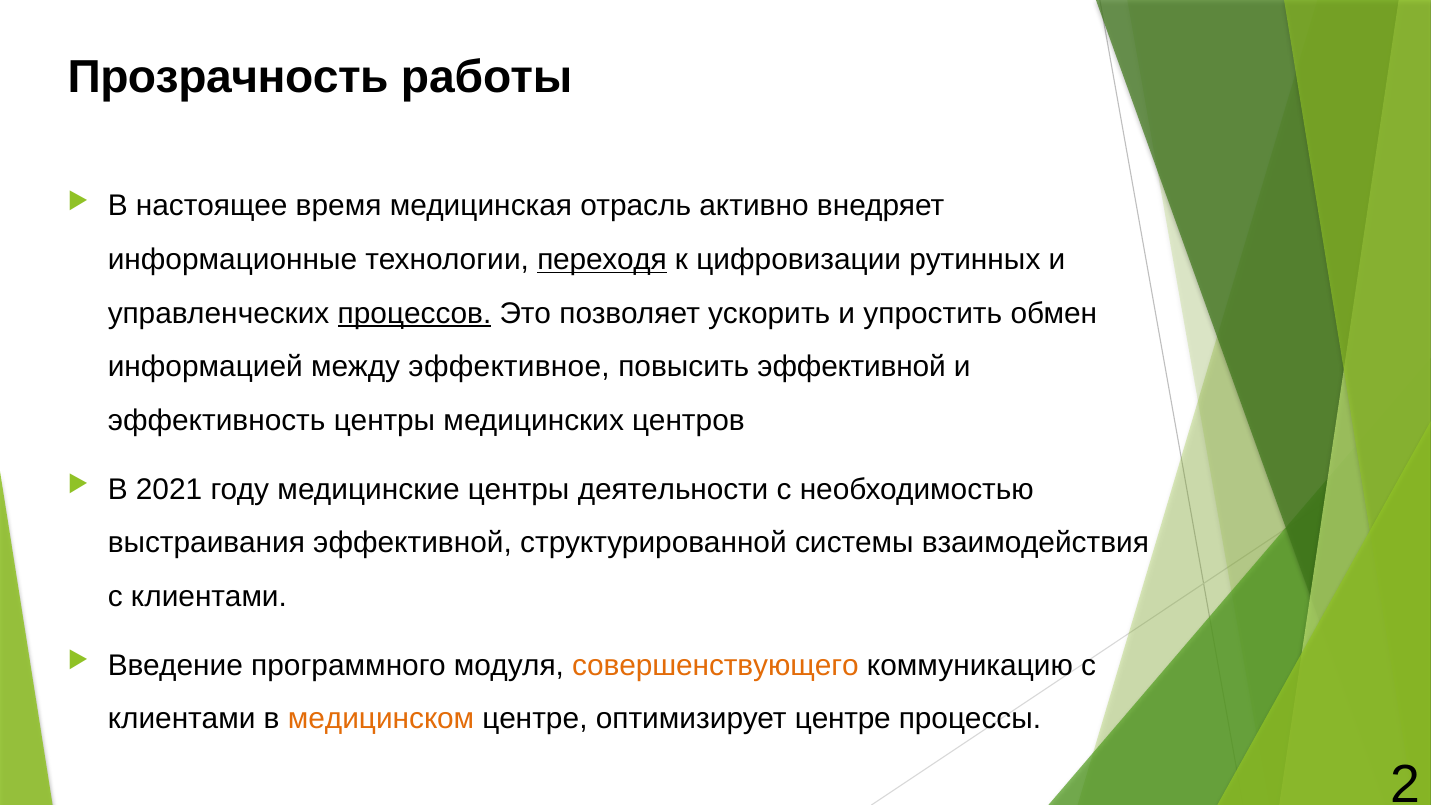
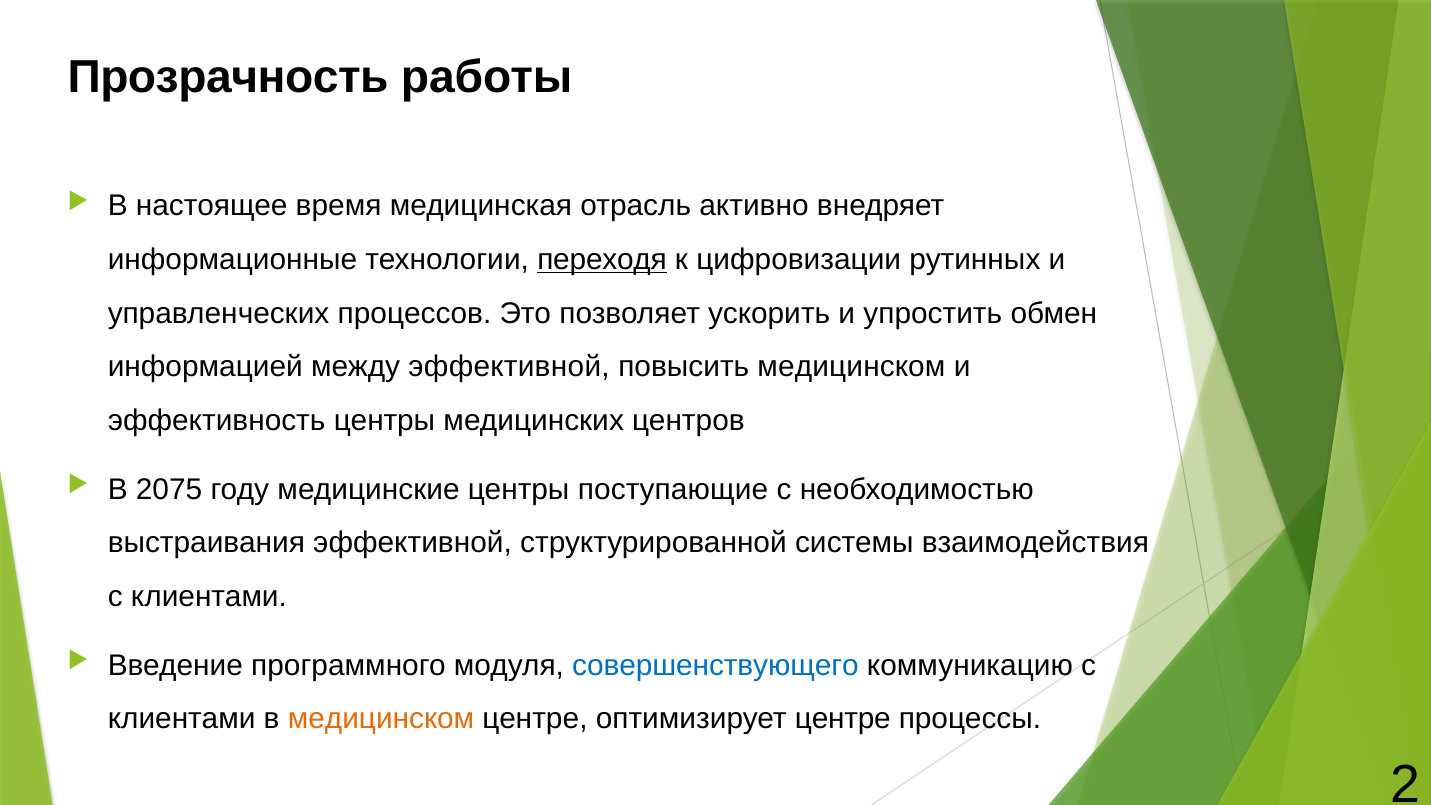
процессов underline: present -> none
между эффективное: эффективное -> эффективной
повысить эффективной: эффективной -> медицинском
2021: 2021 -> 2075
деятельности: деятельности -> поступающие
совершенствующего colour: orange -> blue
